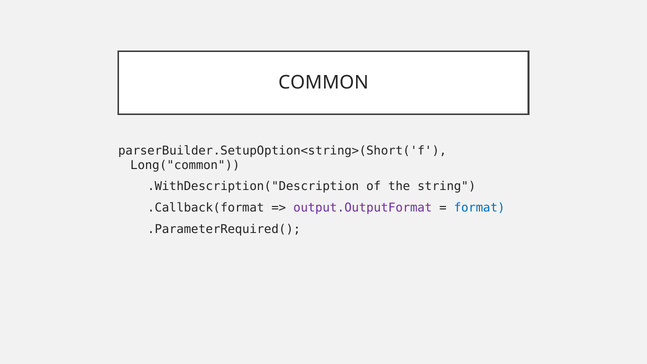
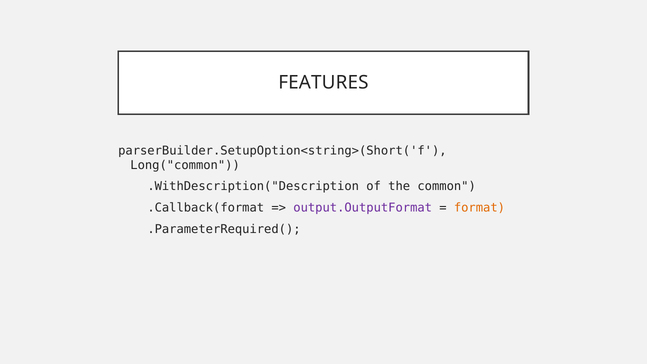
COMMON: COMMON -> FEATURES
string: string -> common
format colour: blue -> orange
